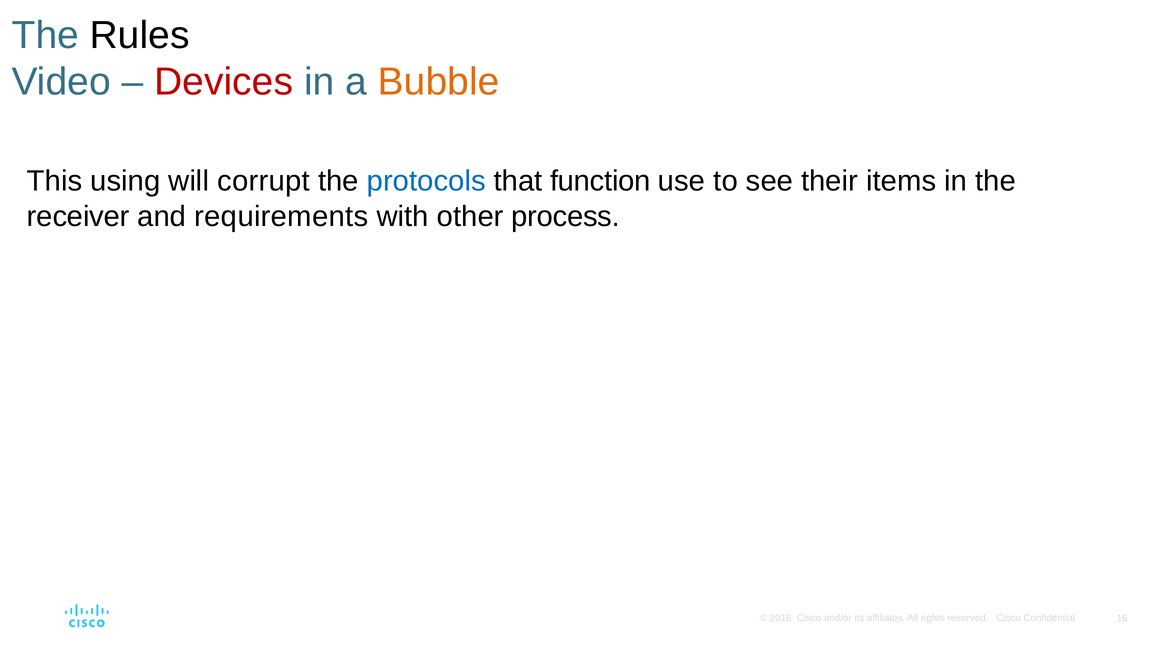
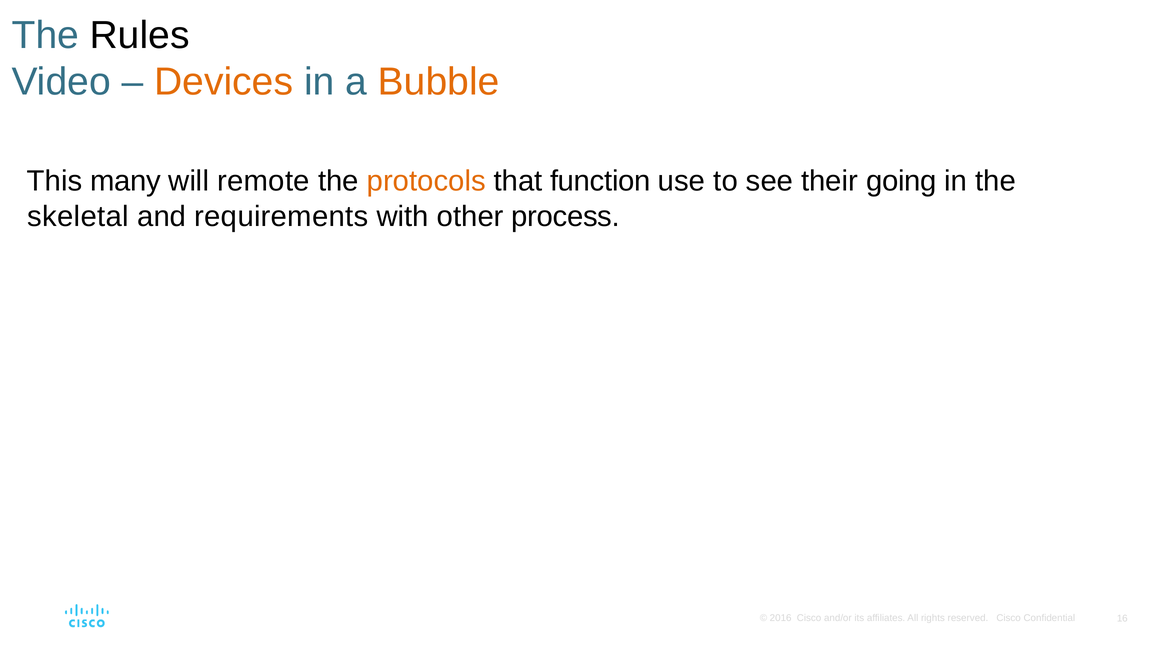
Devices colour: red -> orange
using: using -> many
corrupt: corrupt -> remote
protocols colour: blue -> orange
items: items -> going
receiver: receiver -> skeletal
